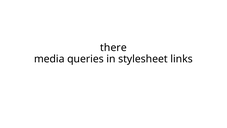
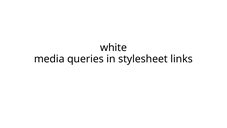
there: there -> white
